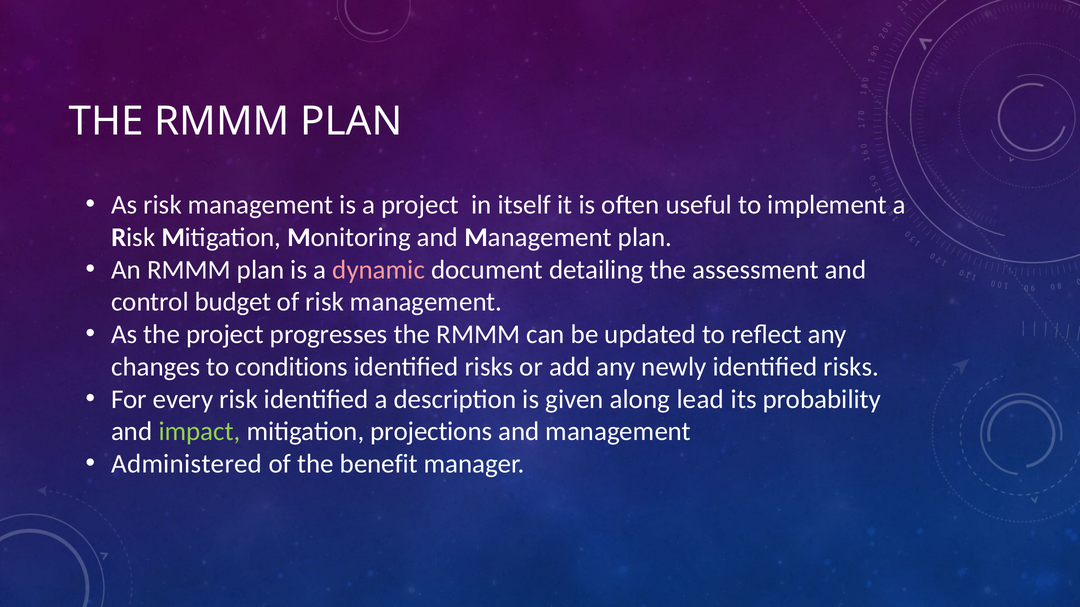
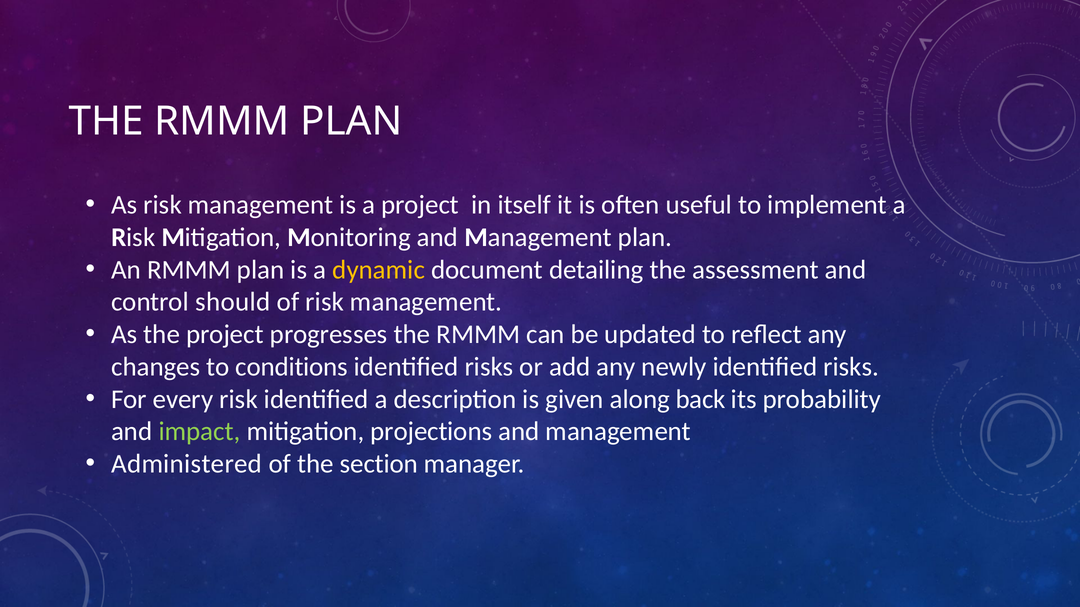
dynamic colour: pink -> yellow
budget: budget -> should
lead: lead -> back
benefit: benefit -> section
